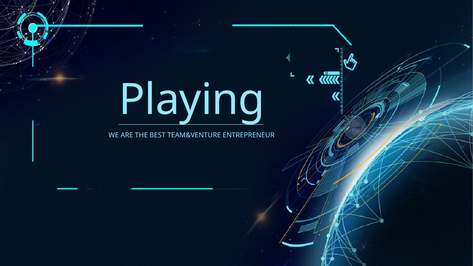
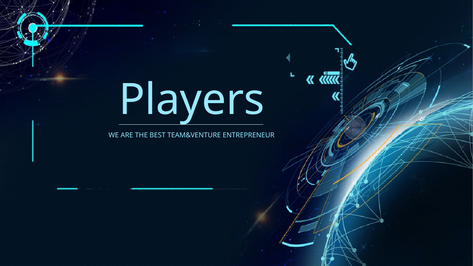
Playing: Playing -> Players
